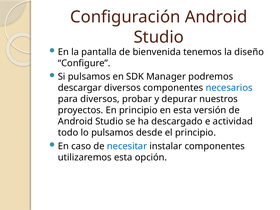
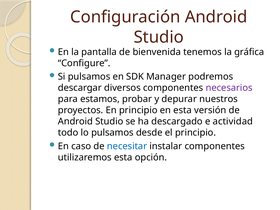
diseño: diseño -> gráfica
necesarios colour: blue -> purple
para diversos: diversos -> estamos
